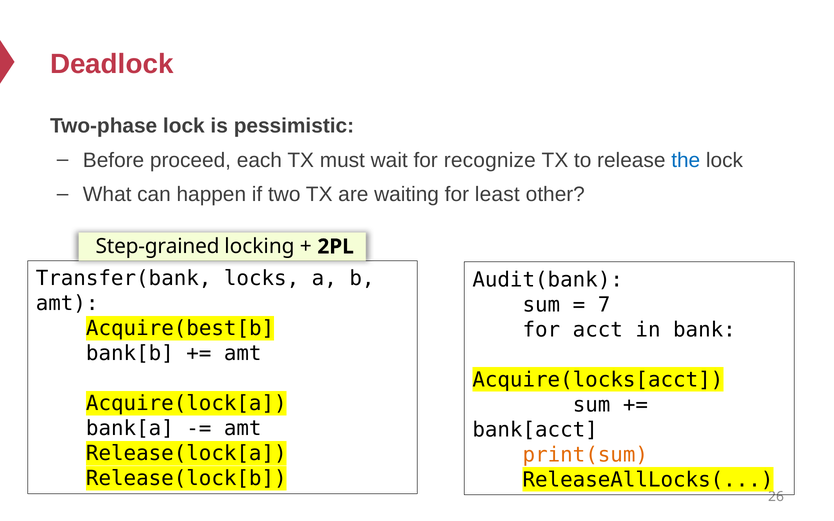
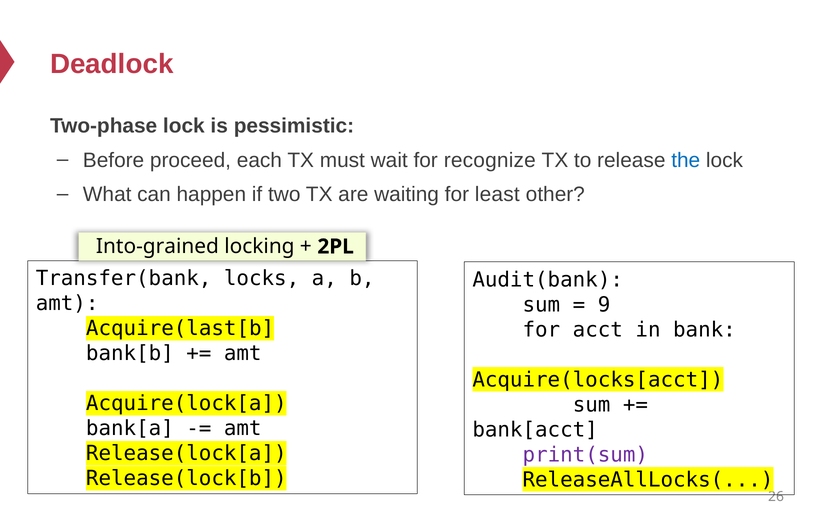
Step-grained: Step-grained -> Into-grained
7: 7 -> 9
Acquire(best[b: Acquire(best[b -> Acquire(last[b
print(sum colour: orange -> purple
